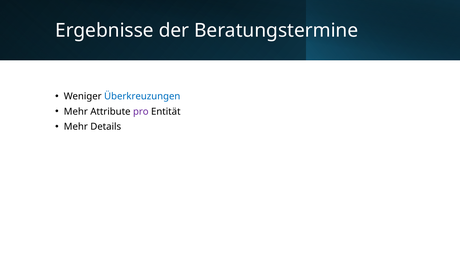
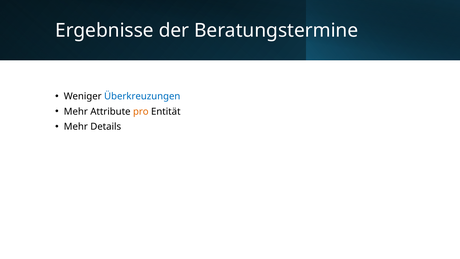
pro colour: purple -> orange
